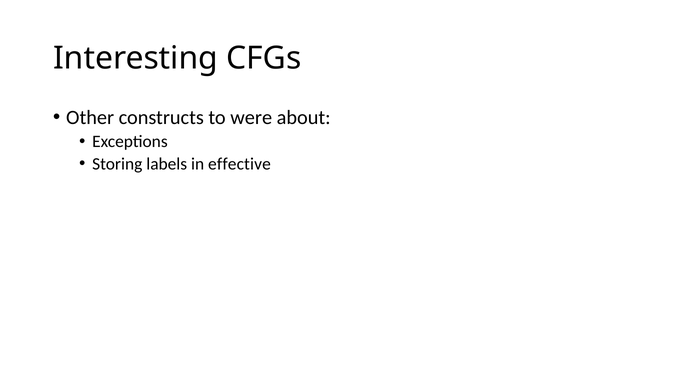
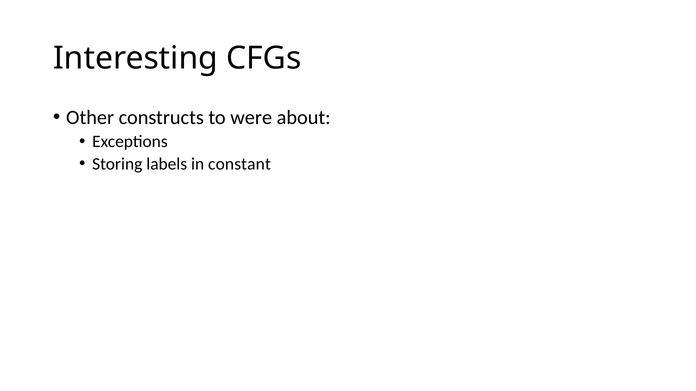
effective: effective -> constant
